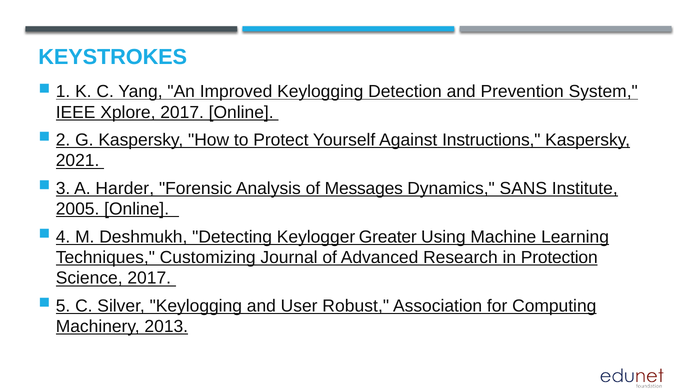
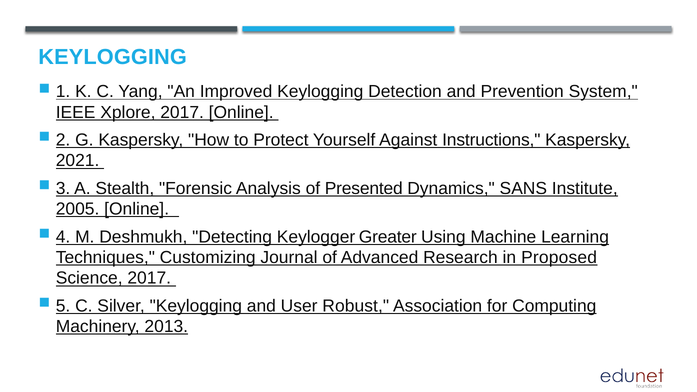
KEYSTROKES at (113, 57): KEYSTROKES -> KEYLOGGING
Harder: Harder -> Stealth
Messages: Messages -> Presented
Protection: Protection -> Proposed
